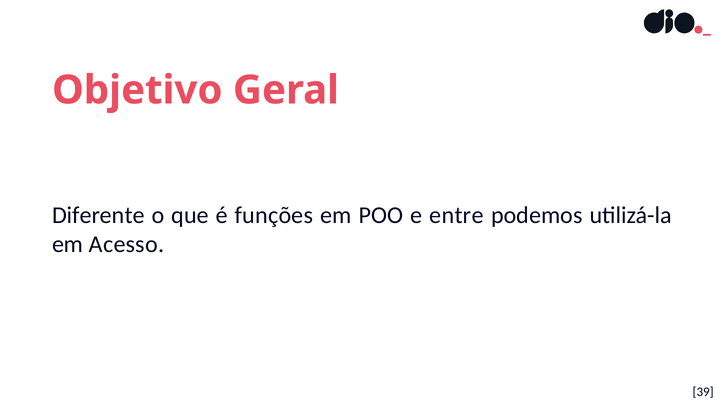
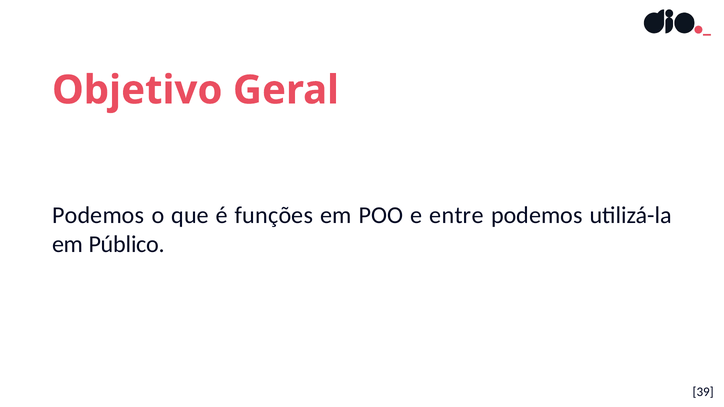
Diferente at (98, 215): Diferente -> Podemos
Acesso: Acesso -> Público
